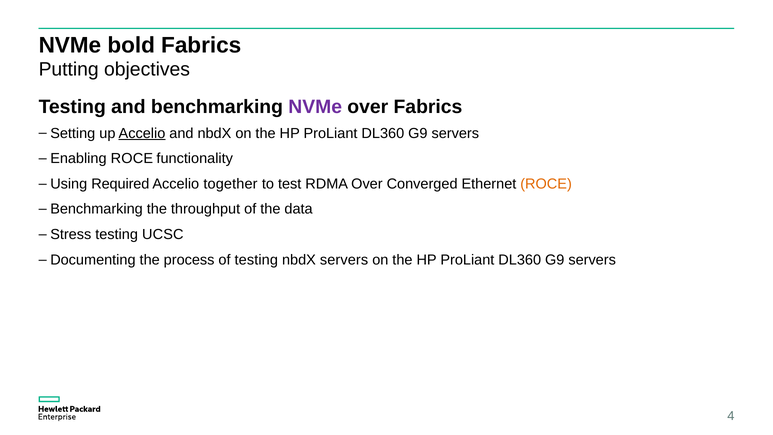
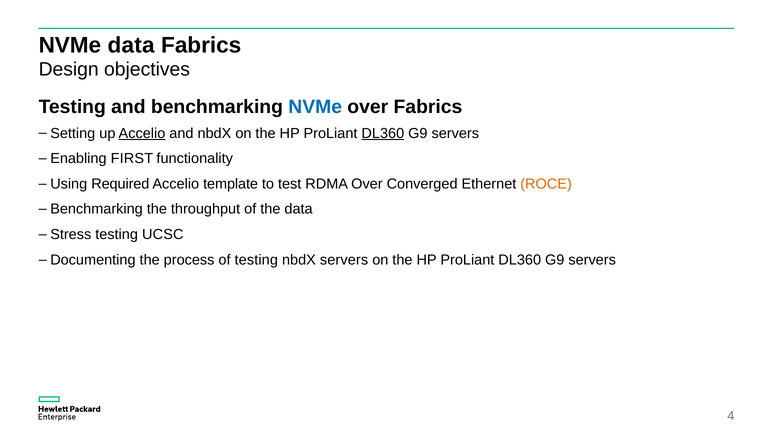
NVMe bold: bold -> data
Putting: Putting -> Design
NVMe at (315, 107) colour: purple -> blue
DL360 at (383, 133) underline: none -> present
Enabling ROCE: ROCE -> FIRST
together: together -> template
